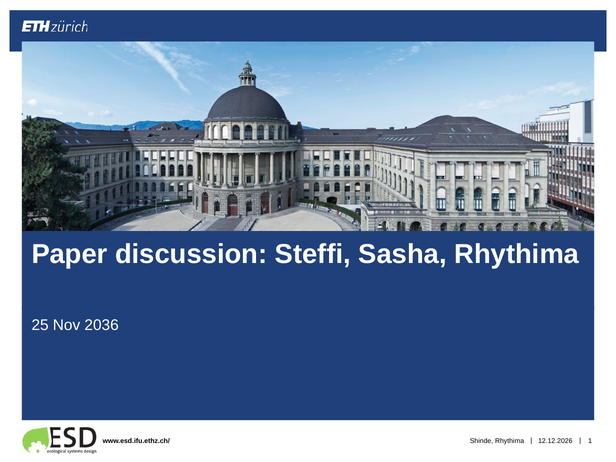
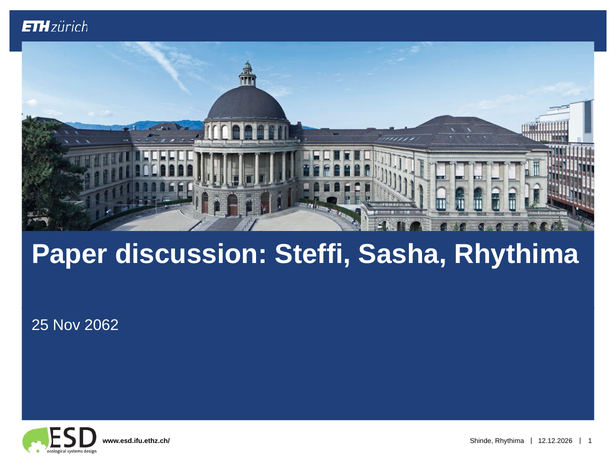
2036: 2036 -> 2062
